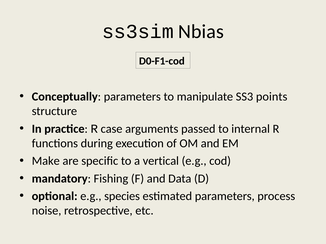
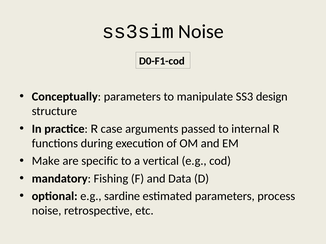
ss3sim Nbias: Nbias -> Noise
points: points -> design
species: species -> sardine
